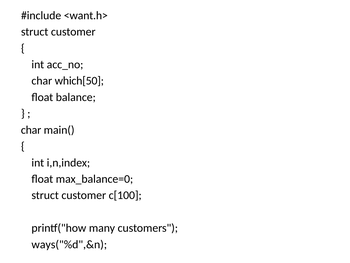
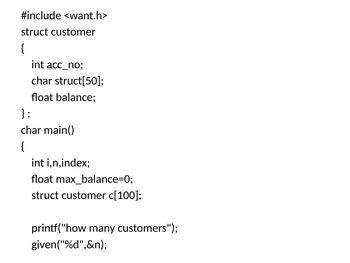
which[50: which[50 -> struct[50
ways("%d",&n: ways("%d",&n -> given("%d",&n
